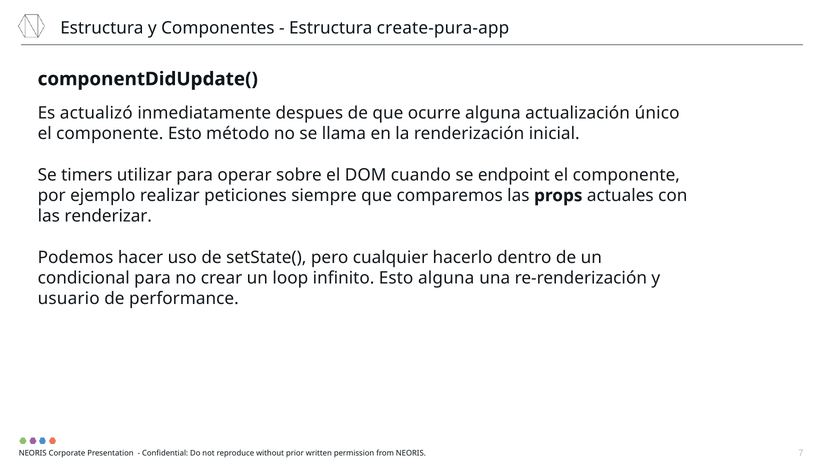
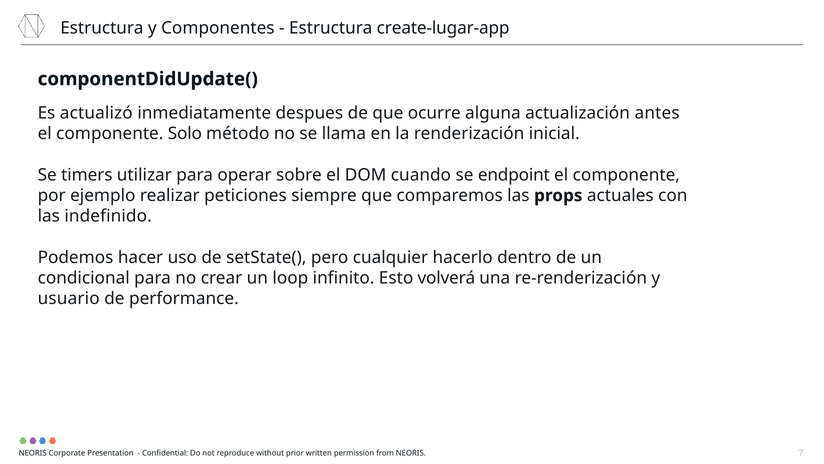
create-pura-app: create-pura-app -> create-lugar-app
único: único -> antes
componente Esto: Esto -> Solo
renderizar: renderizar -> indefinido
Esto alguna: alguna -> volverá
